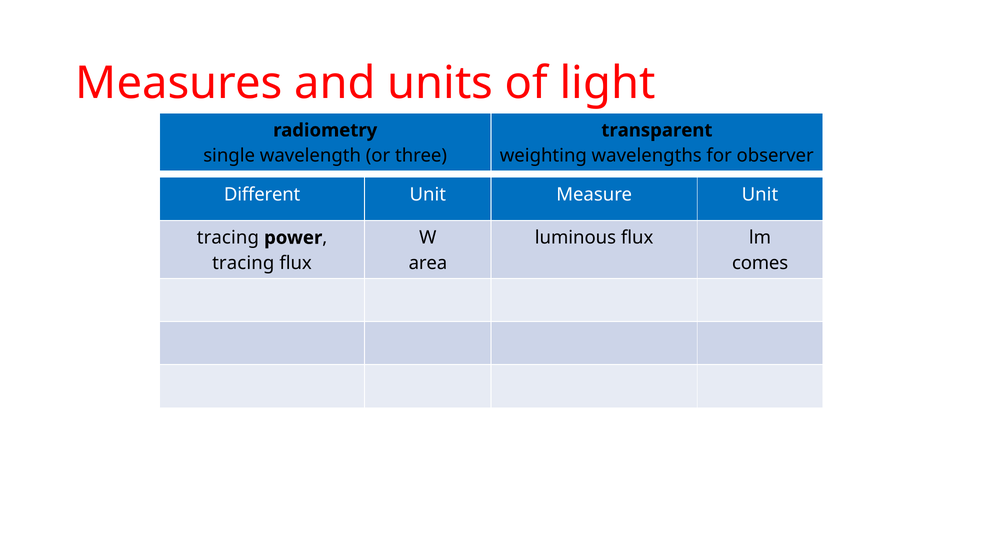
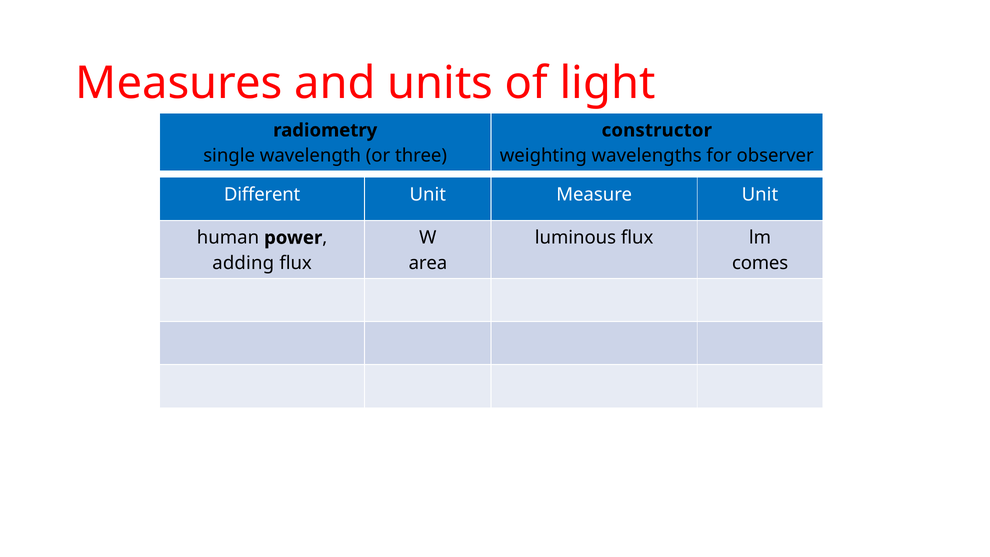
transparent: transparent -> constructor
tracing at (228, 238): tracing -> human
tracing at (243, 263): tracing -> adding
